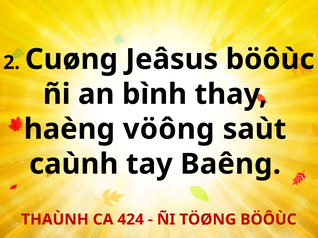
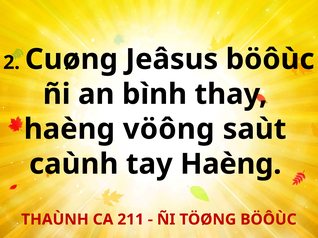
tay Baêng: Baêng -> Haèng
424: 424 -> 211
